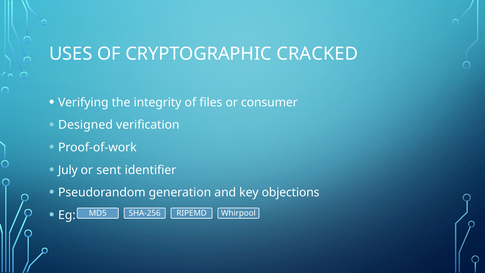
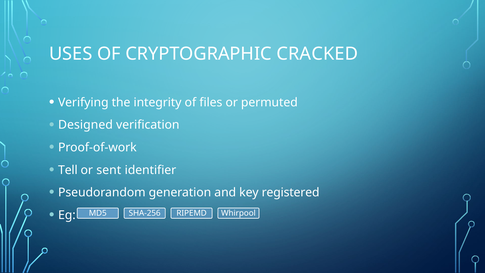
consumer: consumer -> permuted
July: July -> Tell
objections: objections -> registered
